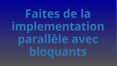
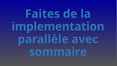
bloquants: bloquants -> sommaire
